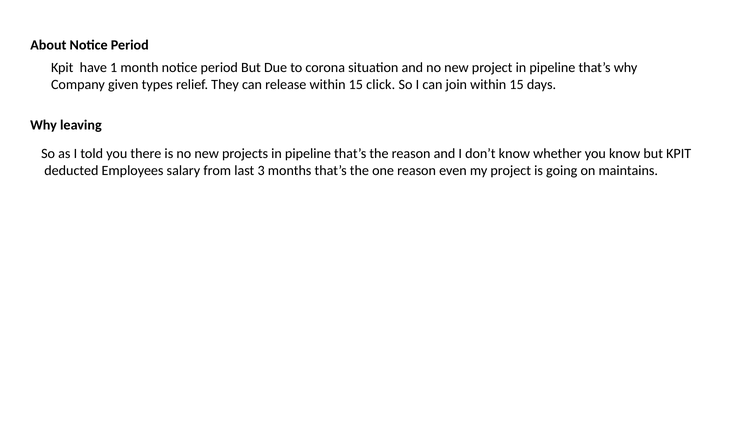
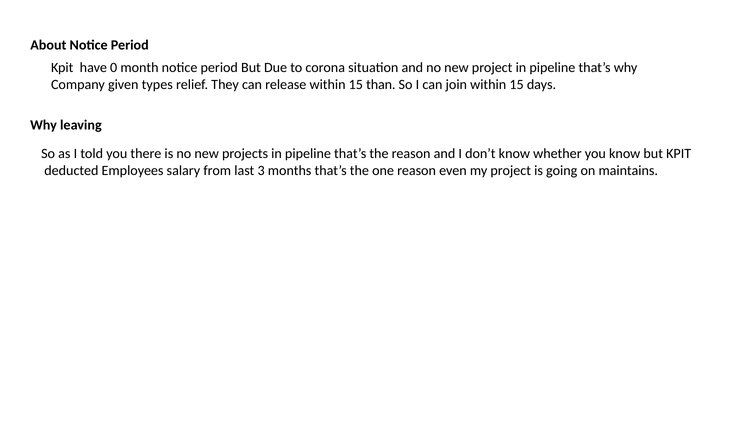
1: 1 -> 0
click: click -> than
